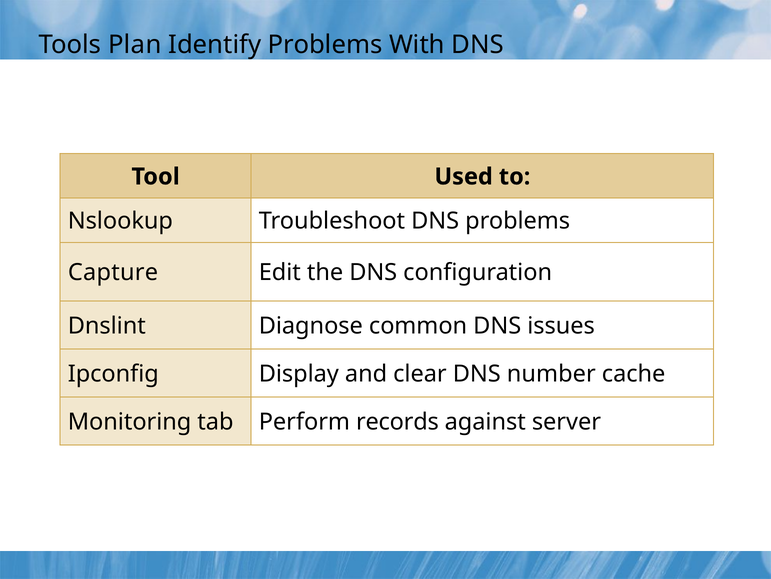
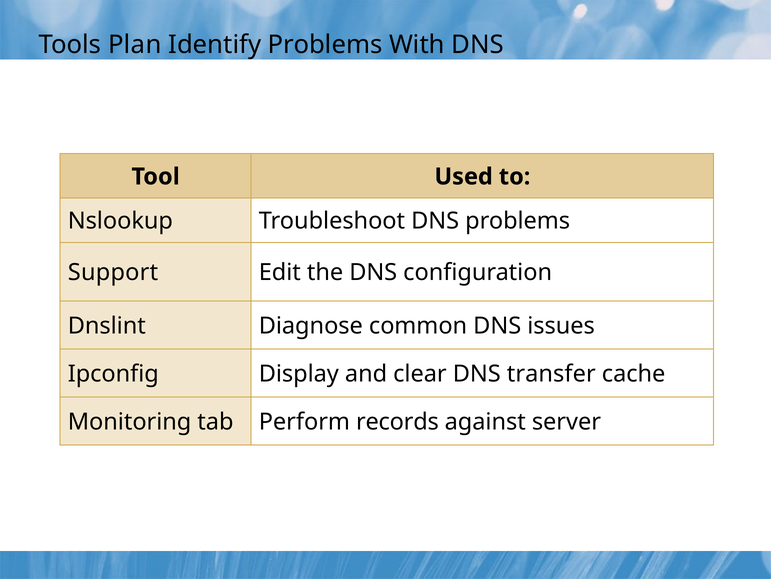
Capture: Capture -> Support
number: number -> transfer
